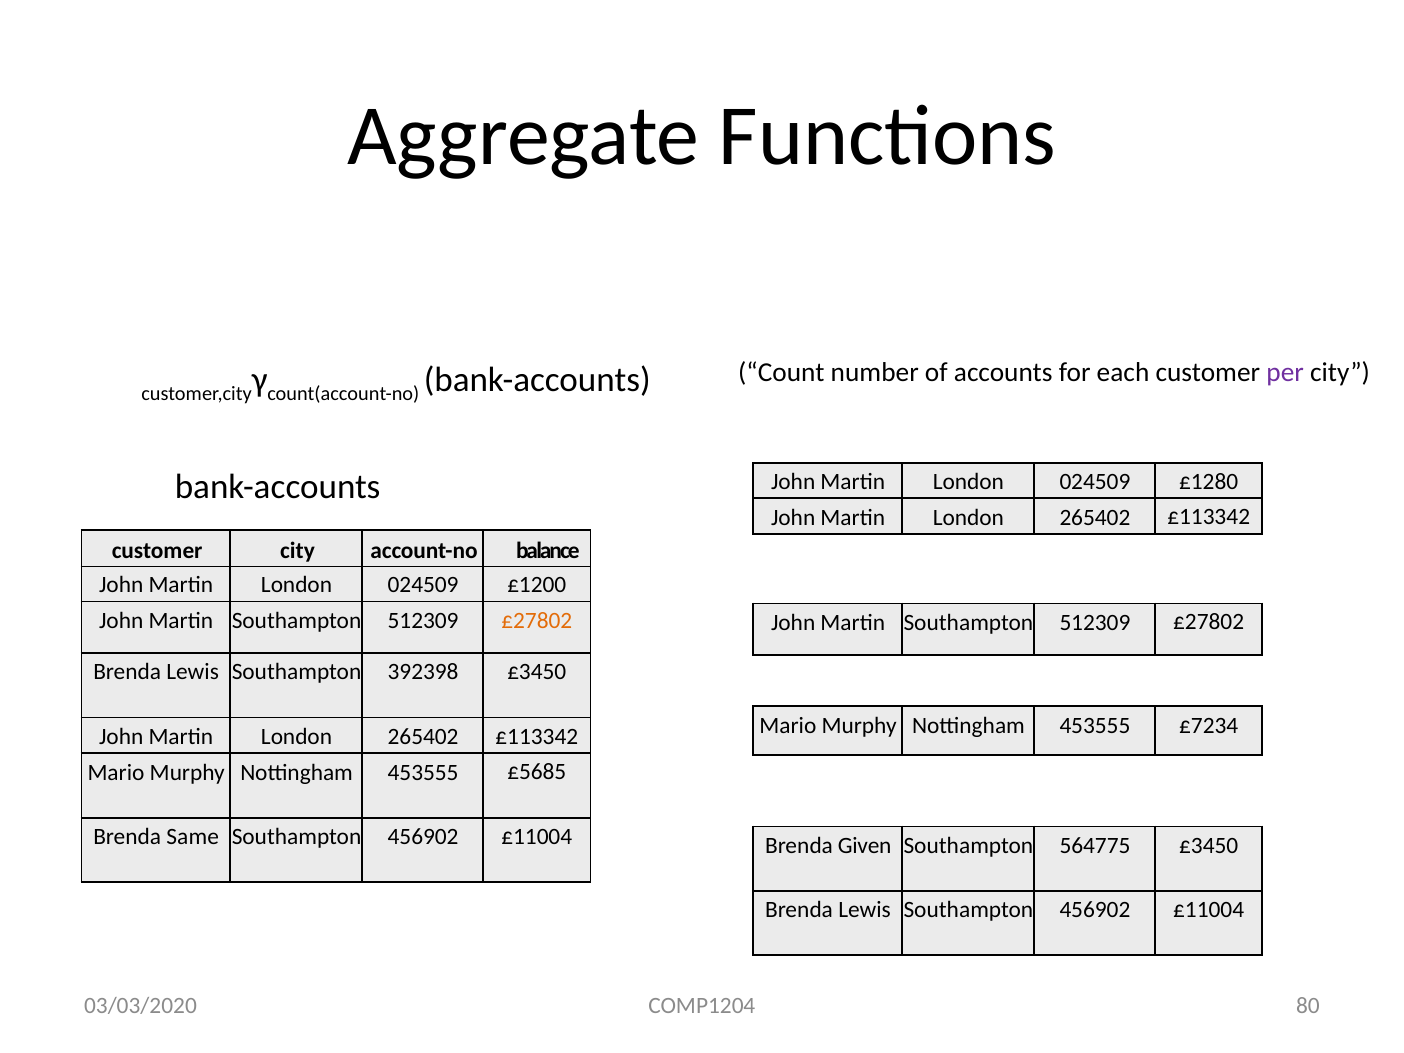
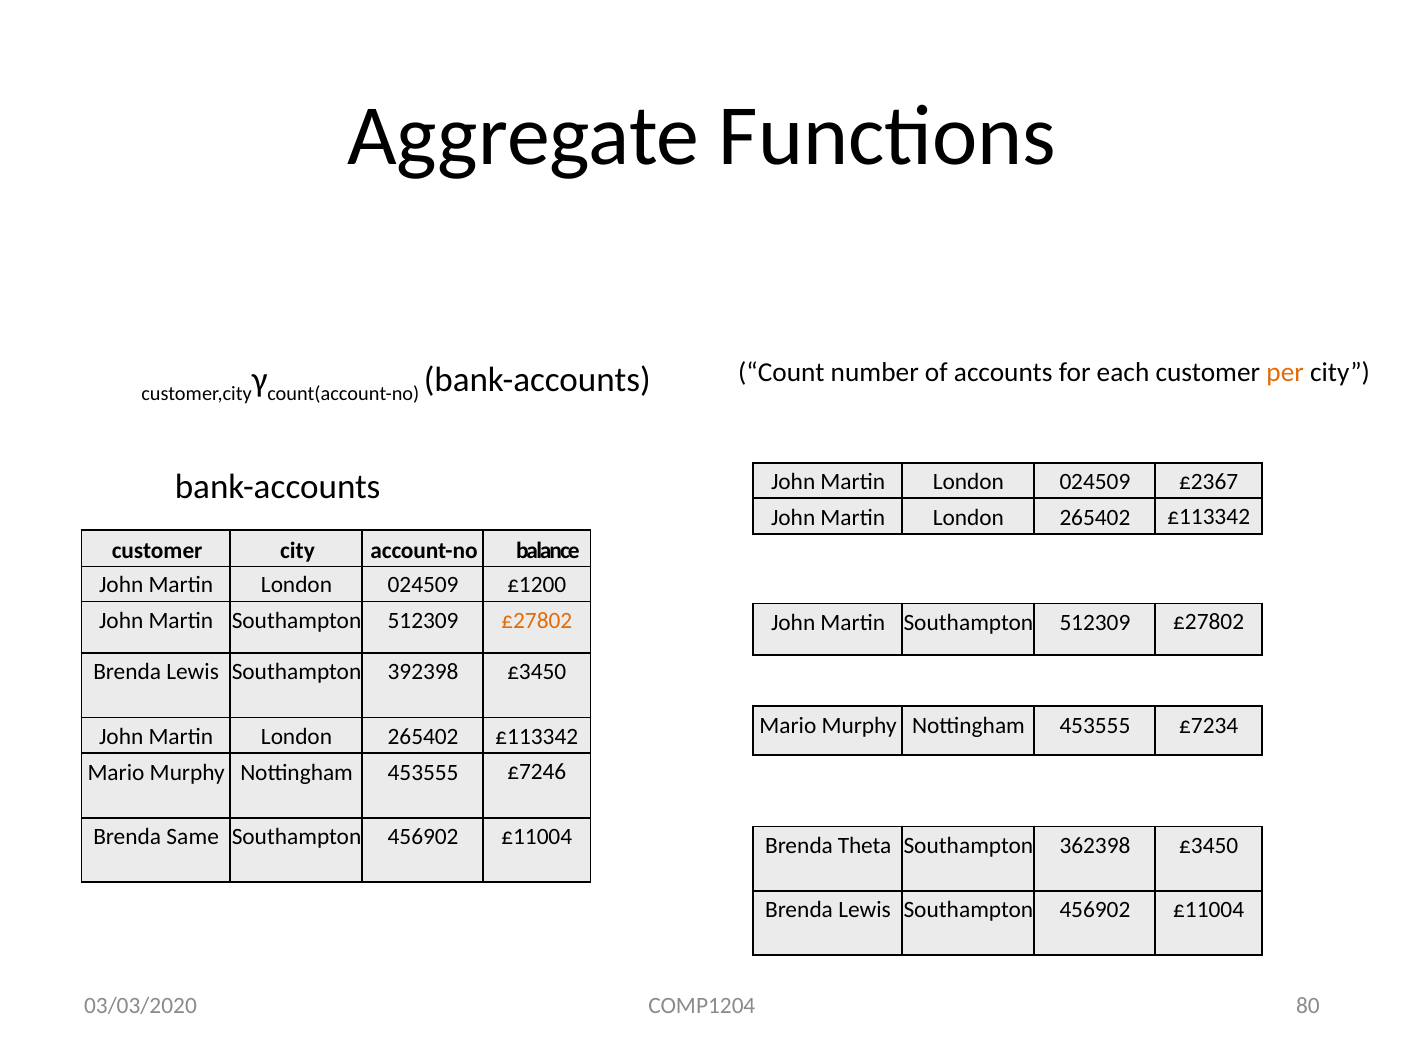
per colour: purple -> orange
£1280: £1280 -> £2367
£5685: £5685 -> £7246
Given: Given -> Theta
564775: 564775 -> 362398
